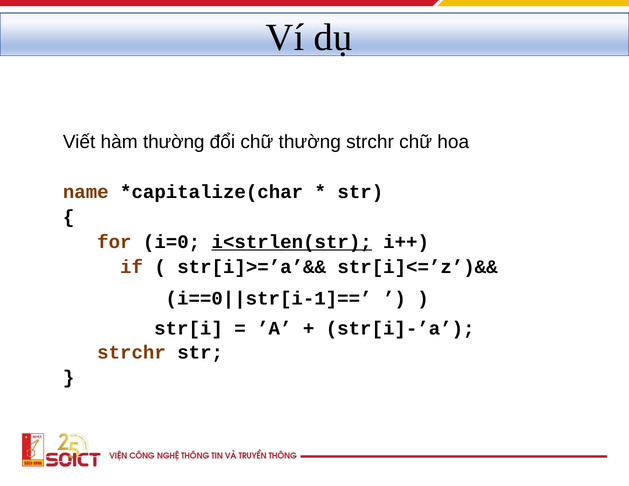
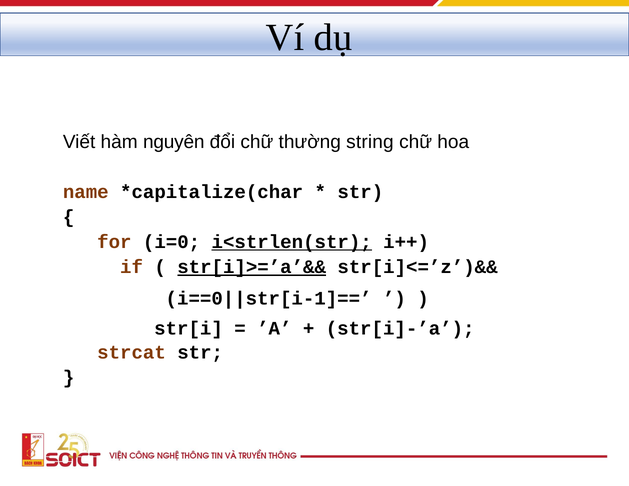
hàm thường: thường -> nguyên
thường strchr: strchr -> string
str[i]>=’a’&& underline: none -> present
strchr at (132, 352): strchr -> strcat
